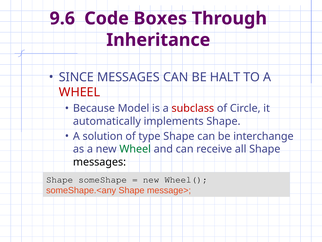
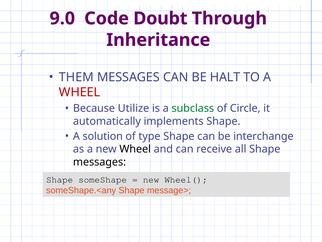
9.6: 9.6 -> 9.0
Boxes: Boxes -> Doubt
SINCE: SINCE -> THEM
Model: Model -> Utilize
subclass colour: red -> green
Wheel at (135, 149) colour: green -> black
